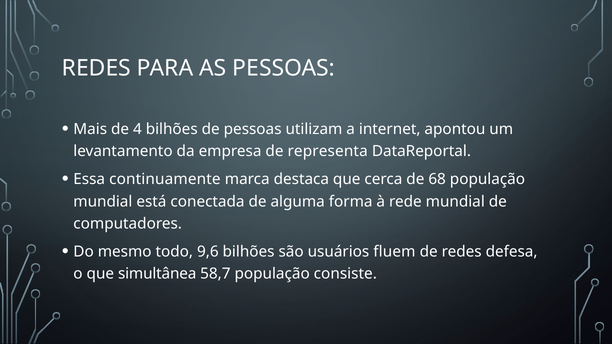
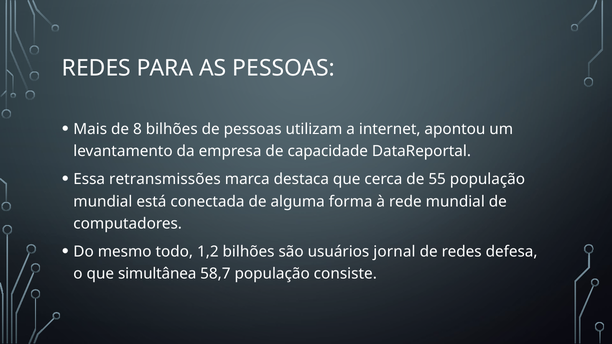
4: 4 -> 8
representa: representa -> capacidade
continuamente: continuamente -> retransmissões
68: 68 -> 55
9,6: 9,6 -> 1,2
fluem: fluem -> jornal
